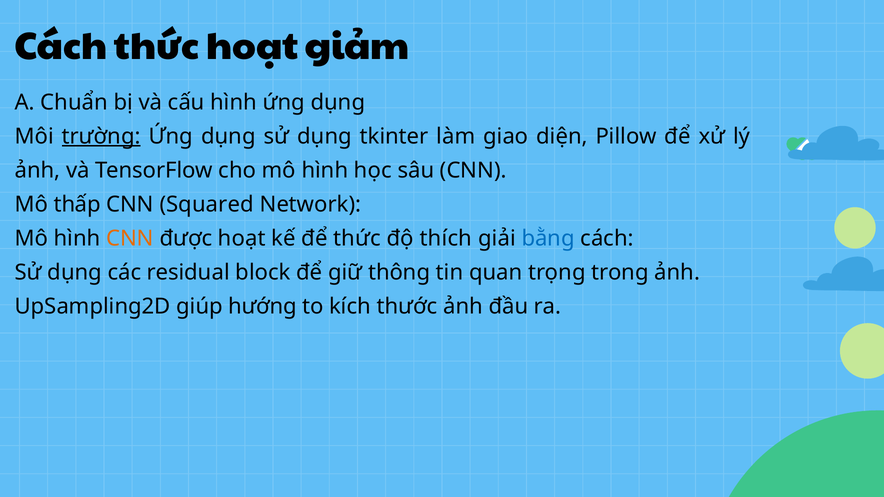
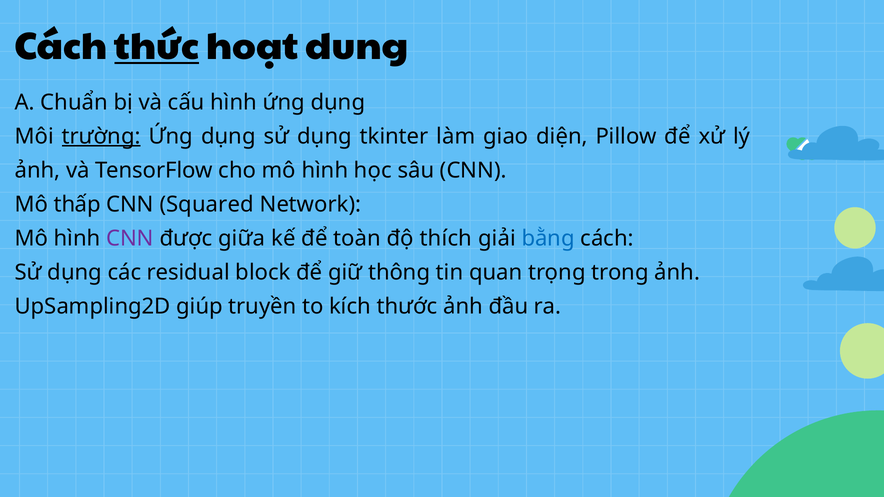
thức at (157, 47) underline: none -> present
giảm: giảm -> dung
CNN at (130, 238) colour: orange -> purple
được hoạt: hoạt -> giữa
để thức: thức -> toàn
hướng: hướng -> truyền
